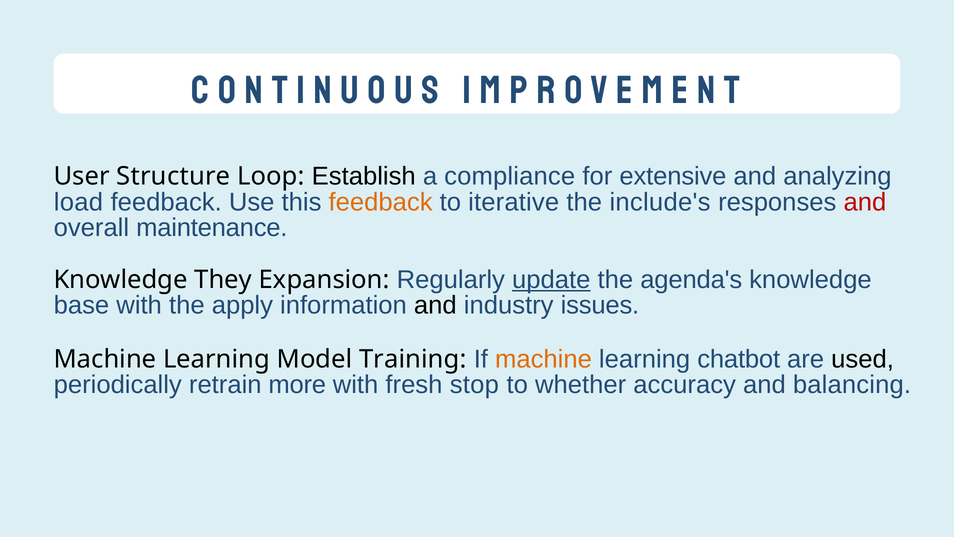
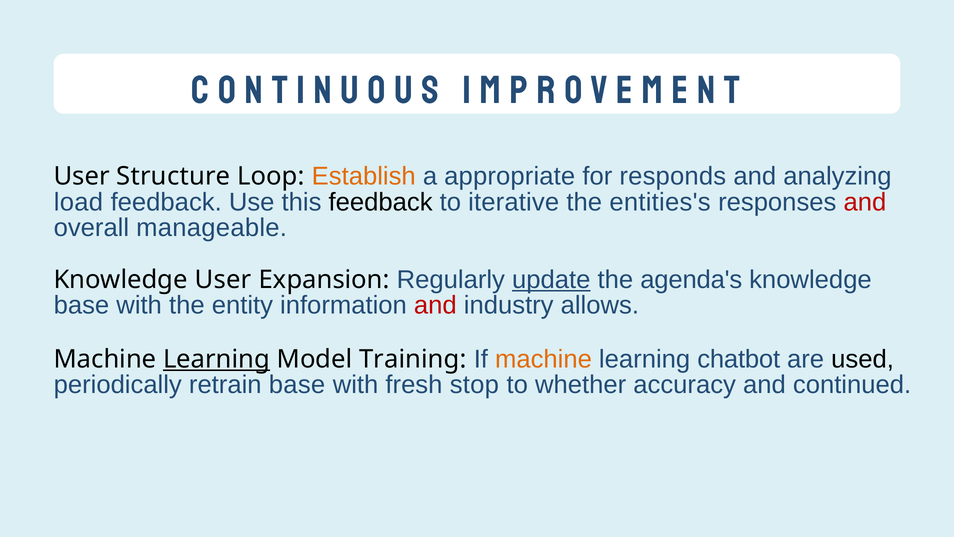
Establish colour: black -> orange
compliance: compliance -> appropriate
extensive: extensive -> responds
feedback at (381, 202) colour: orange -> black
include's: include's -> entities's
maintenance: maintenance -> manageable
Knowledge They: They -> User
apply: apply -> entity
and at (435, 305) colour: black -> red
issues: issues -> allows
Learning at (217, 359) underline: none -> present
retrain more: more -> base
balancing: balancing -> continued
